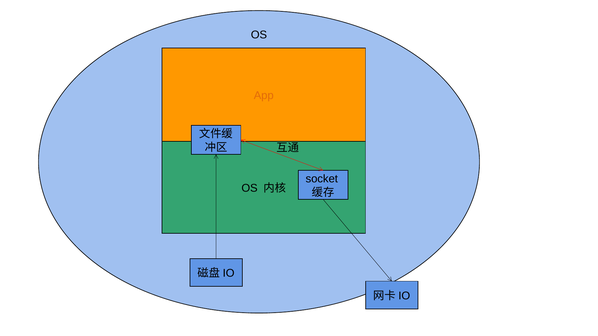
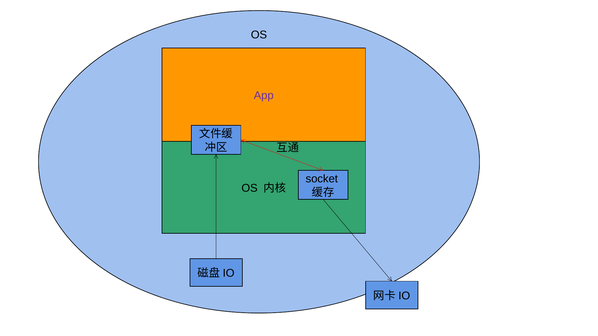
App colour: orange -> purple
